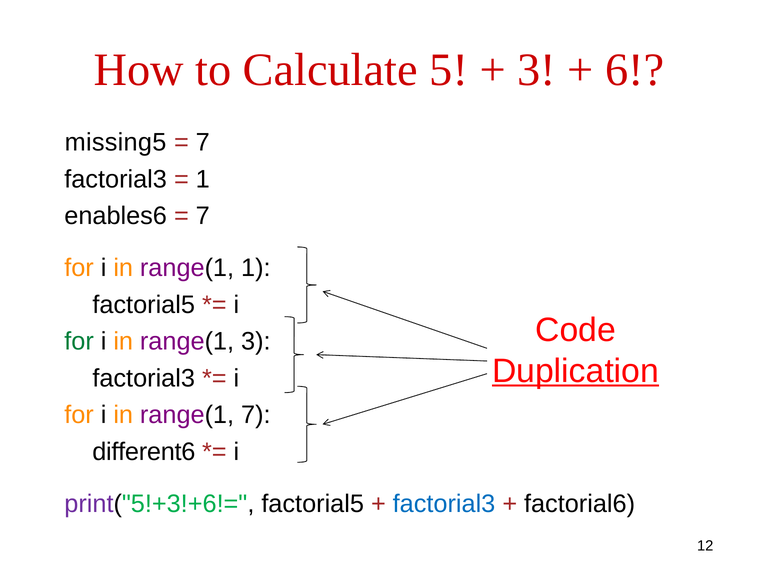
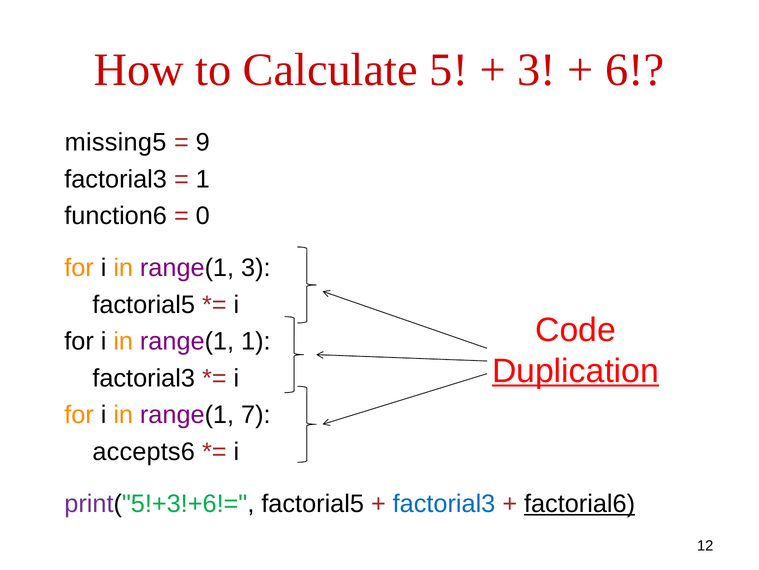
7 at (203, 142): 7 -> 9
enables6: enables6 -> function6
7 at (203, 216): 7 -> 0
range(1 1: 1 -> 3
for at (79, 341) colour: green -> black
range(1 3: 3 -> 1
different6: different6 -> accepts6
factorial6 underline: none -> present
